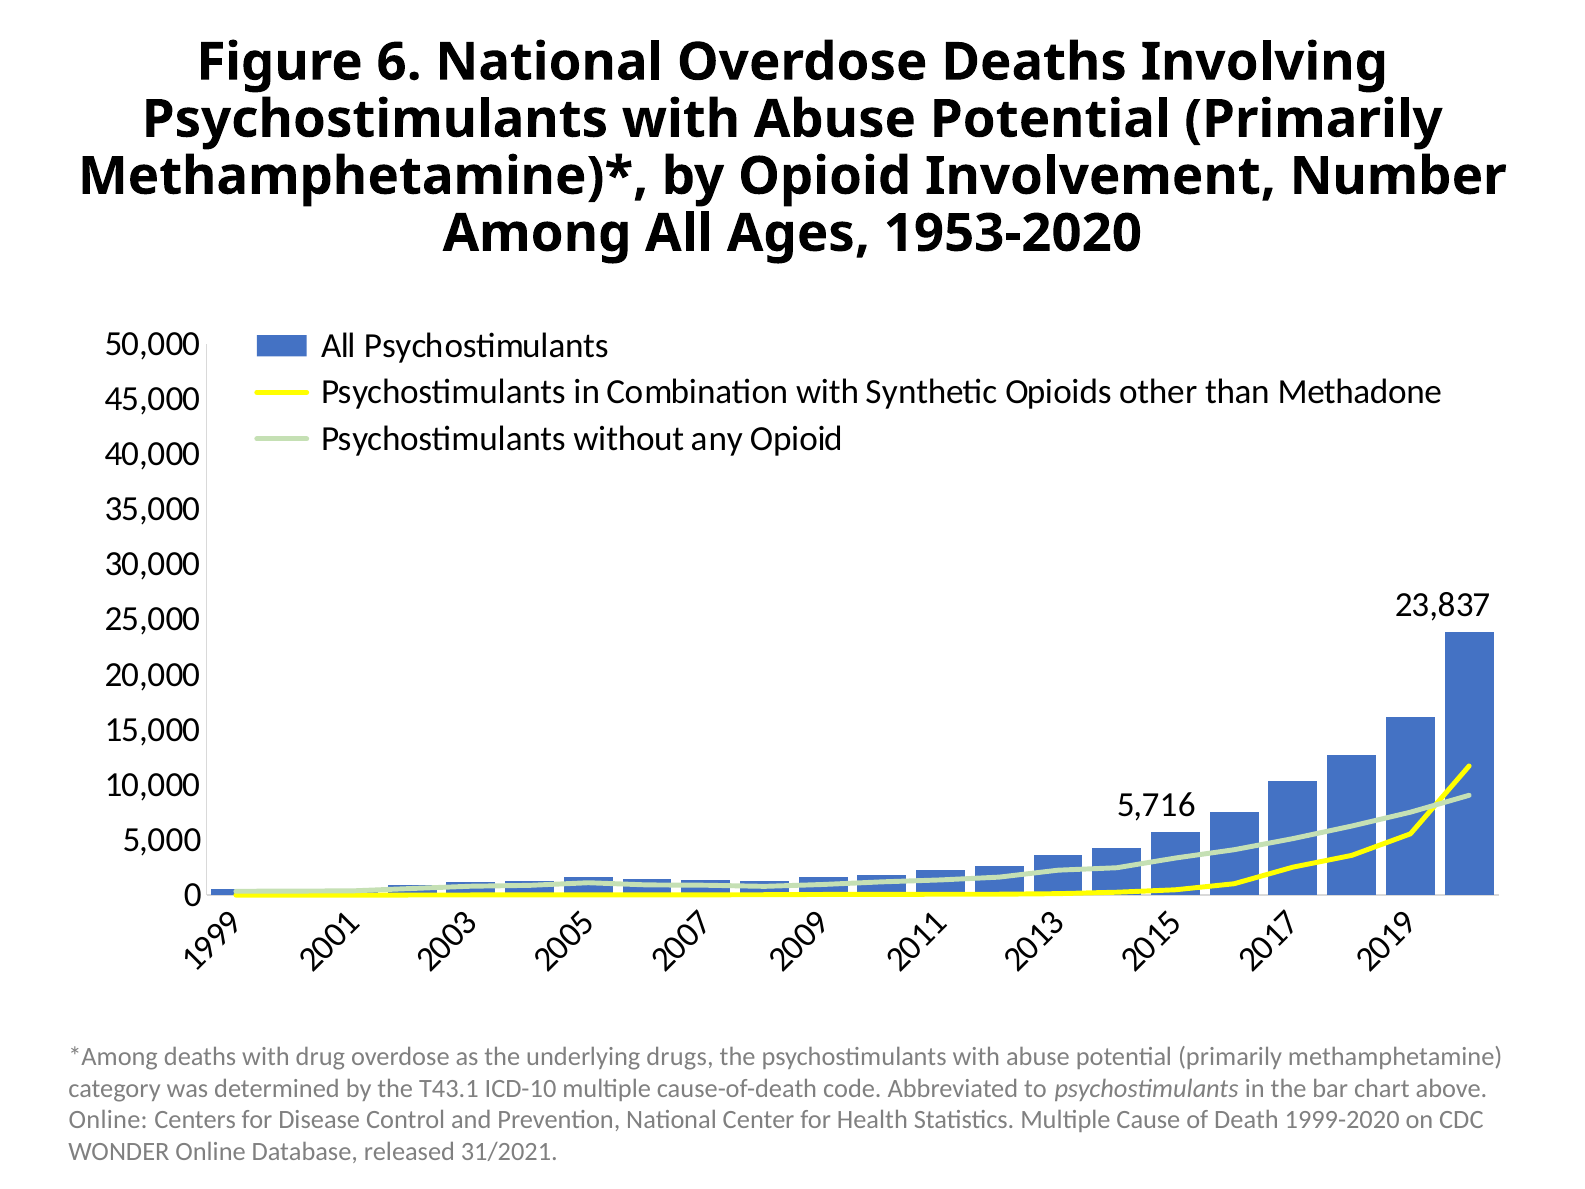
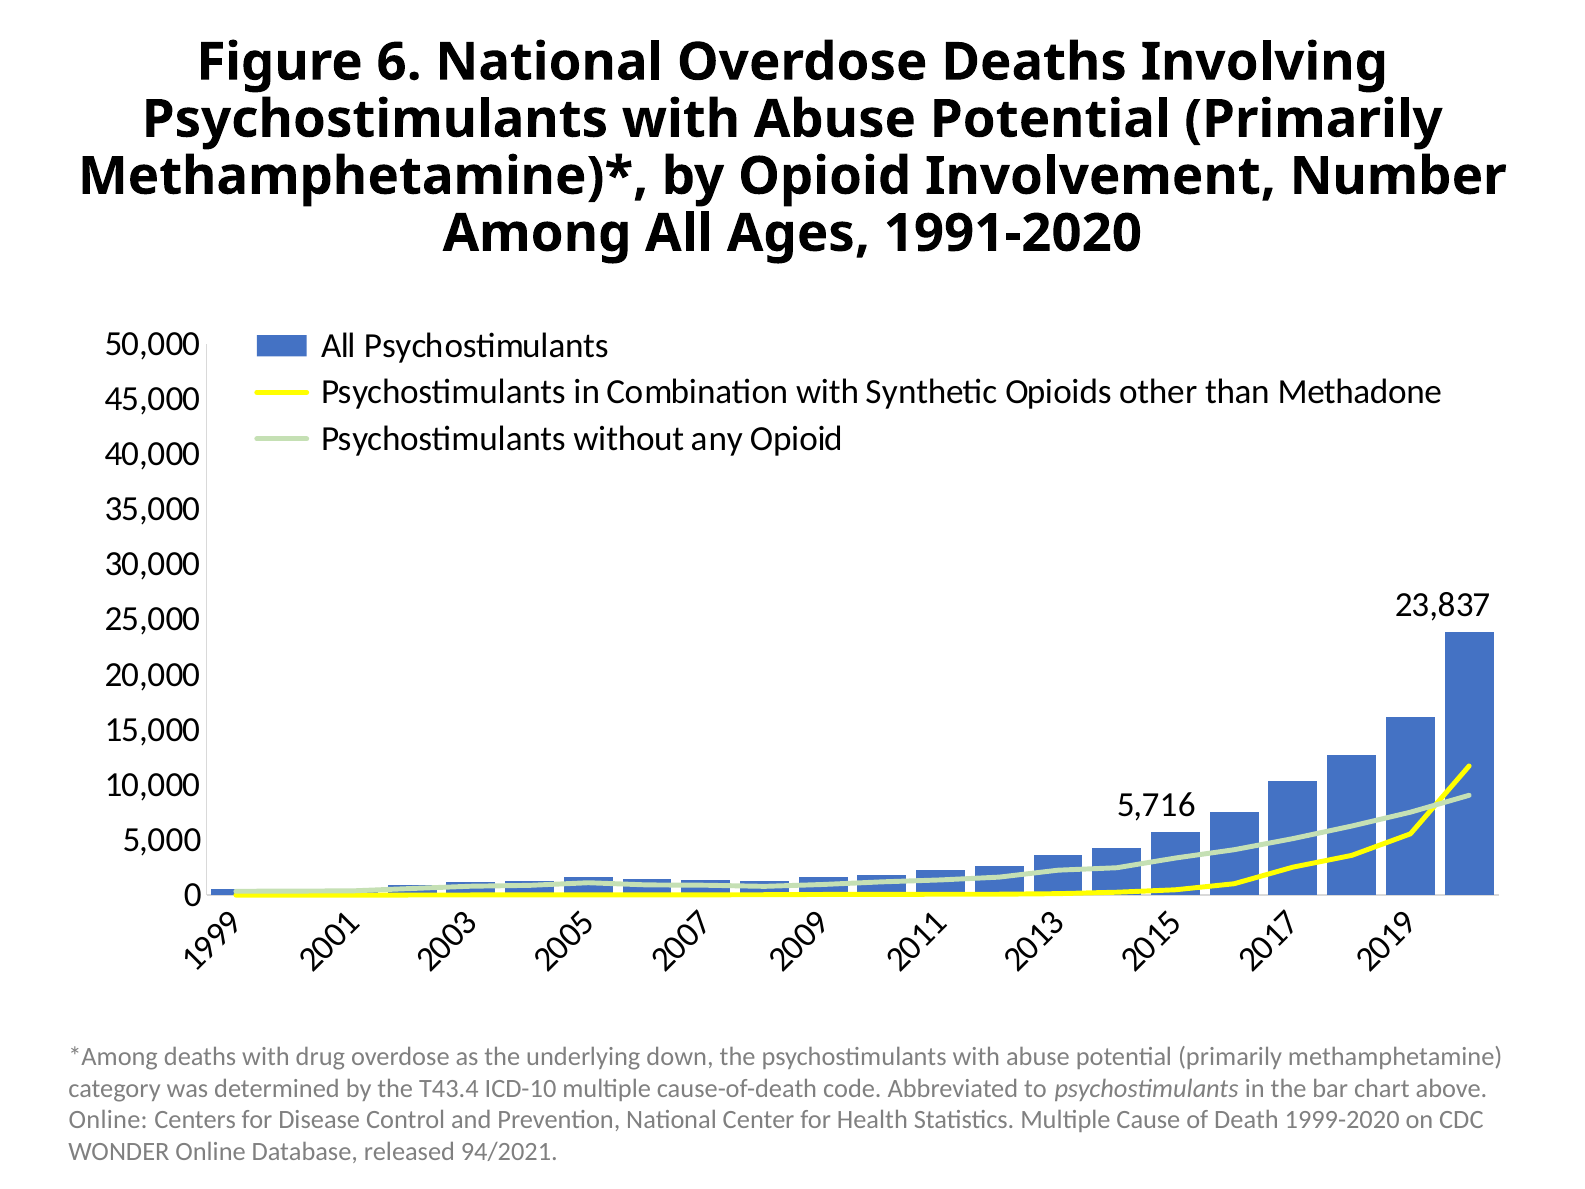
1953-2020: 1953-2020 -> 1991-2020
drugs: drugs -> down
T43.1: T43.1 -> T43.4
31/2021: 31/2021 -> 94/2021
